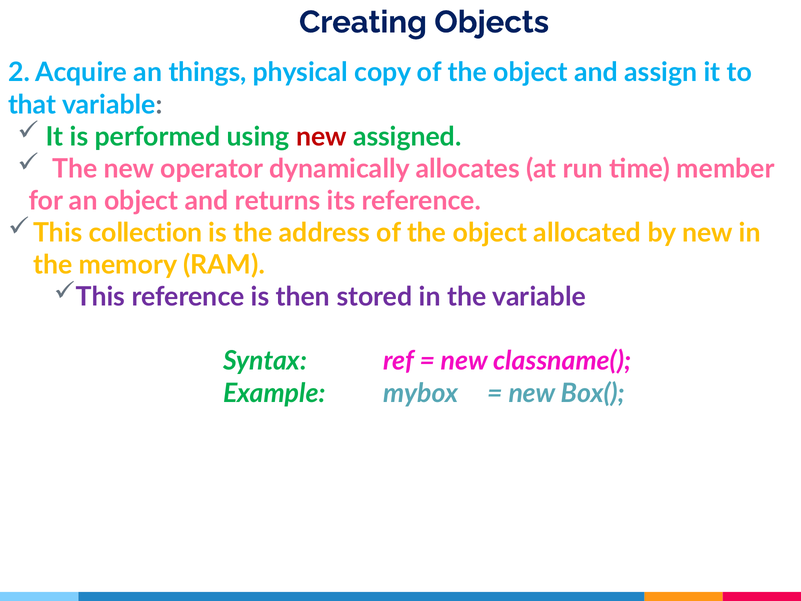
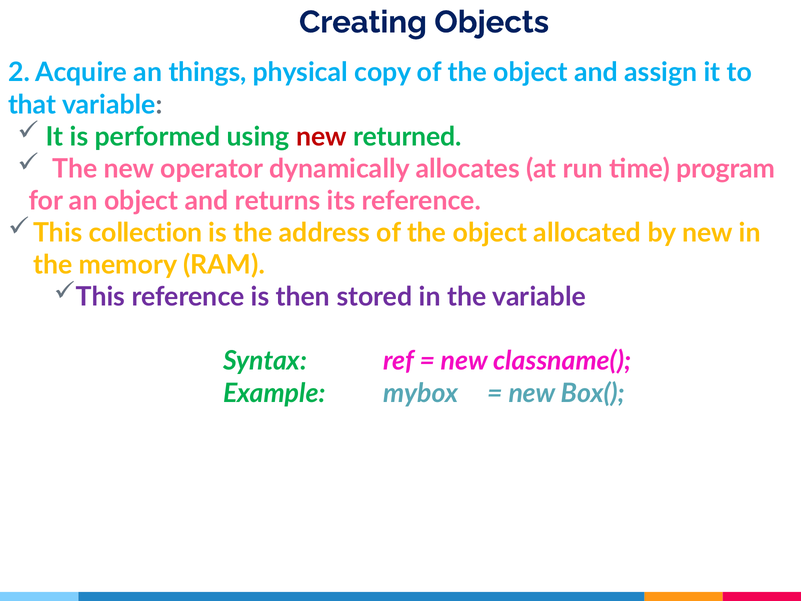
assigned: assigned -> returned
member: member -> program
